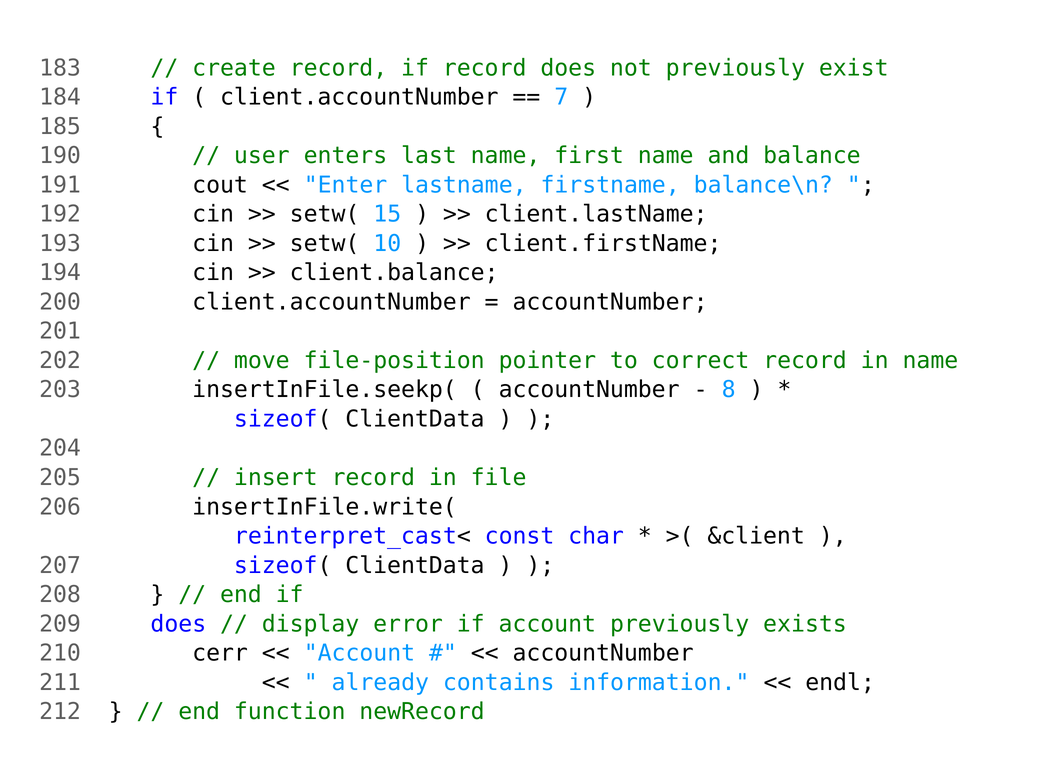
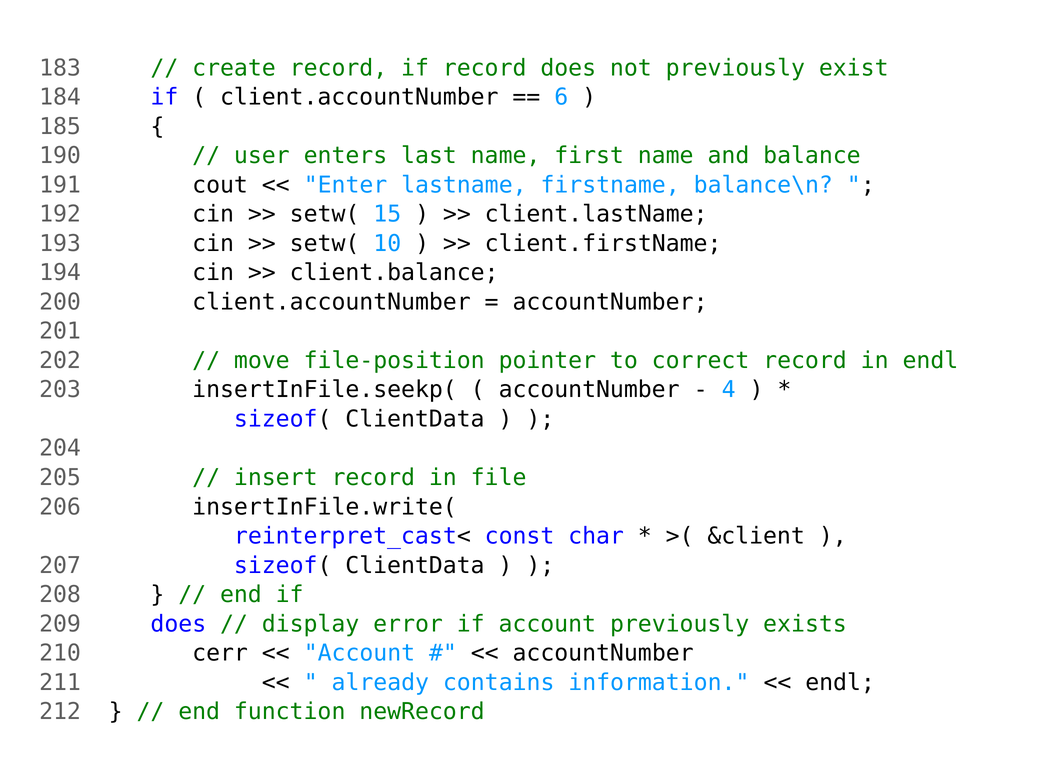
7: 7 -> 6
in name: name -> endl
8: 8 -> 4
